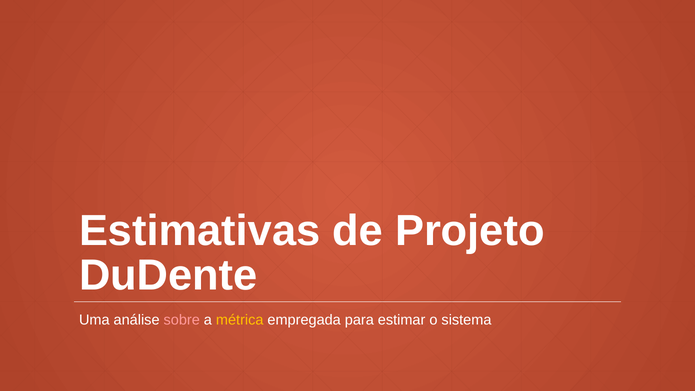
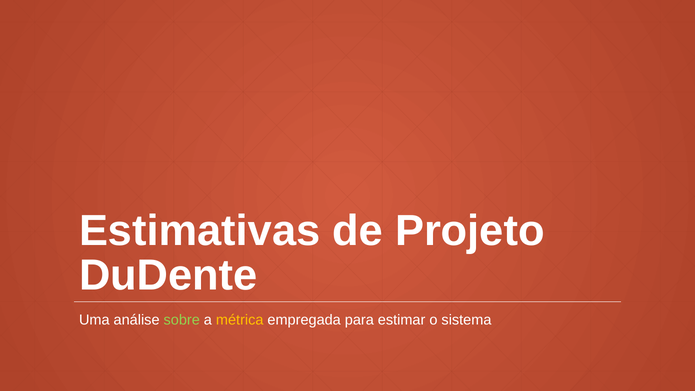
sobre colour: pink -> light green
